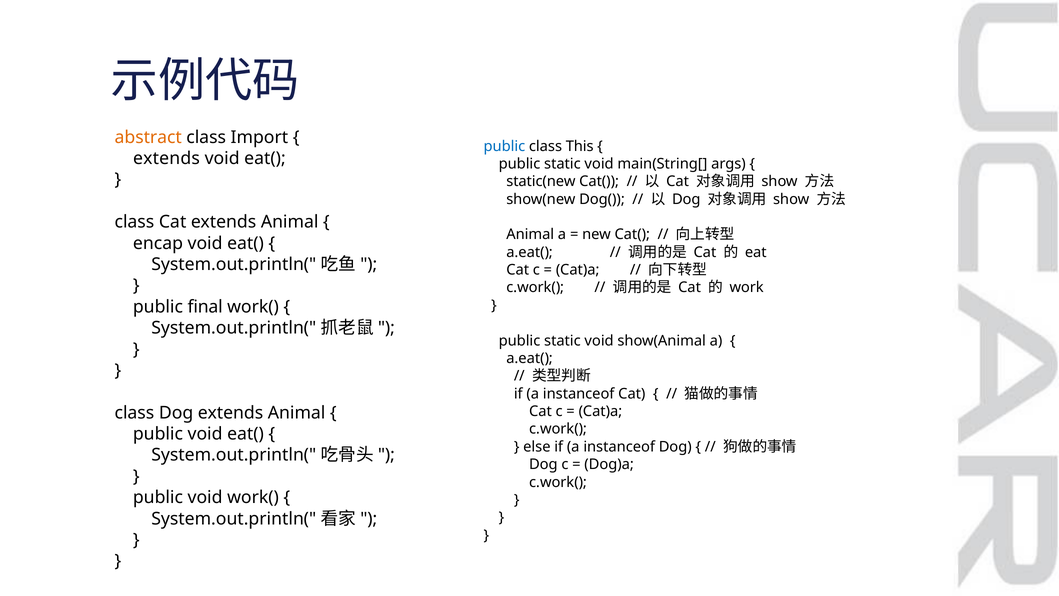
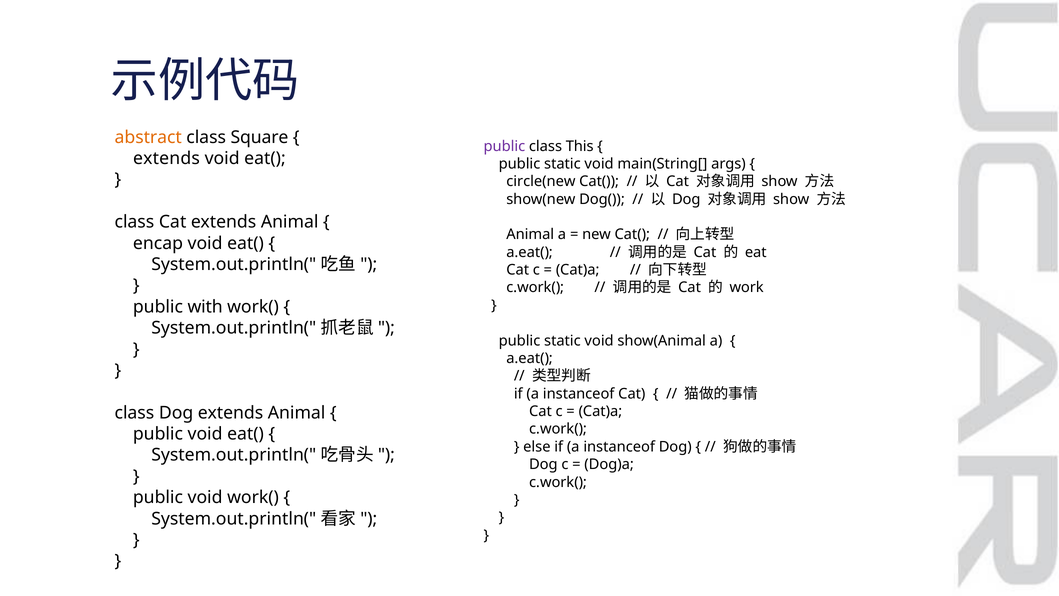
Import: Import -> Square
public at (504, 146) colour: blue -> purple
static(new: static(new -> circle(new
final: final -> with
